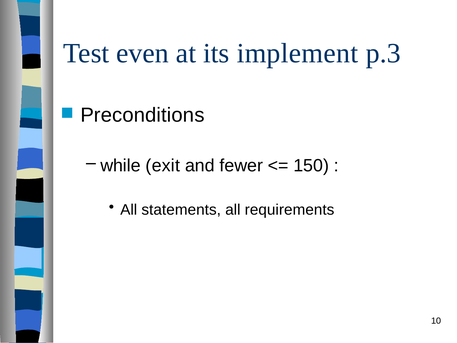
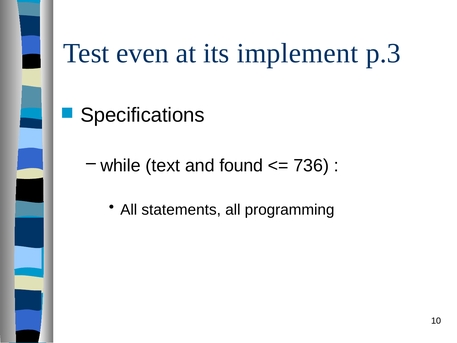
Preconditions: Preconditions -> Specifications
exit: exit -> text
fewer: fewer -> found
150: 150 -> 736
requirements: requirements -> programming
